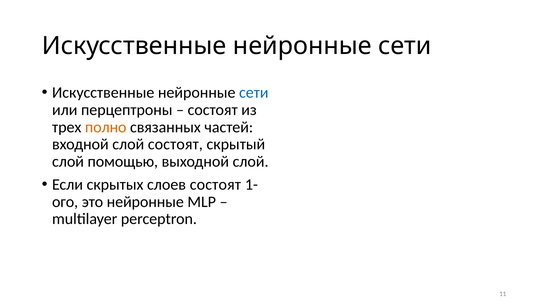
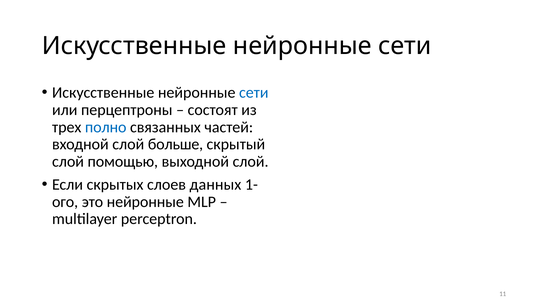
полно colour: orange -> blue
слой состоят: состоят -> больше
слоев состоят: состоят -> данных
